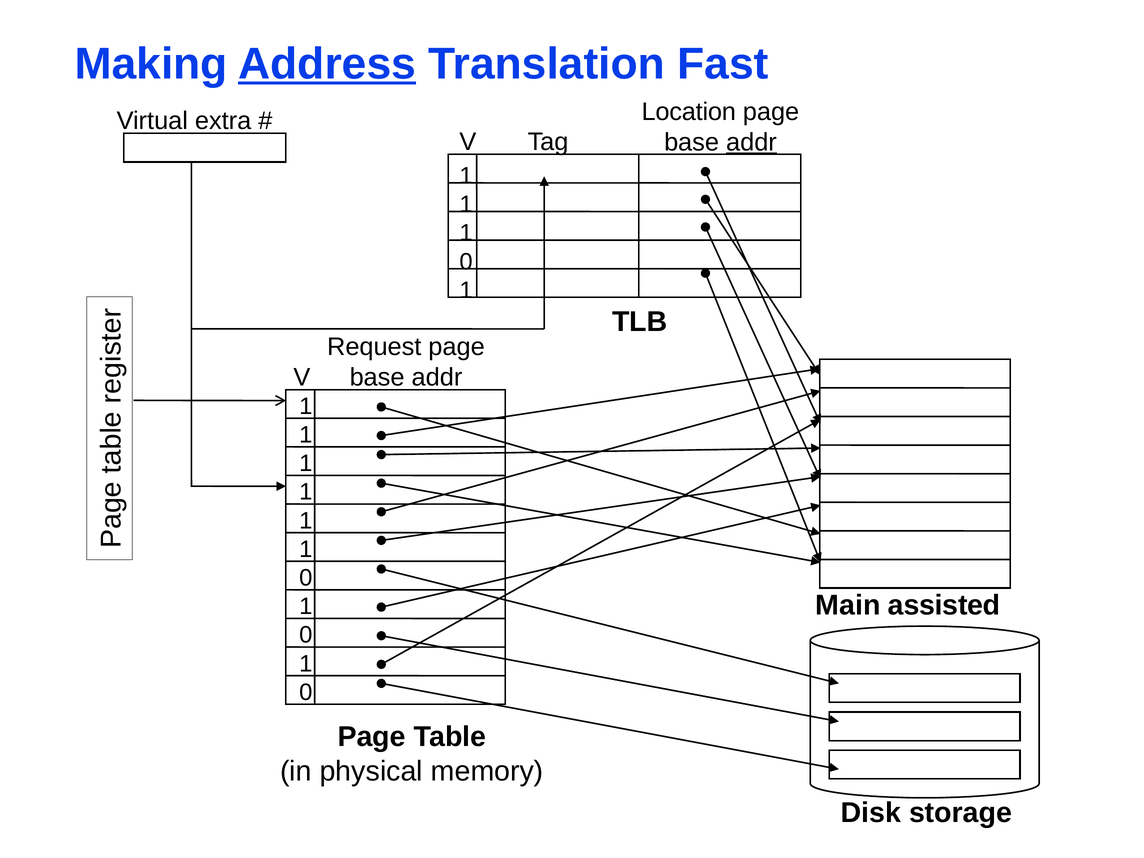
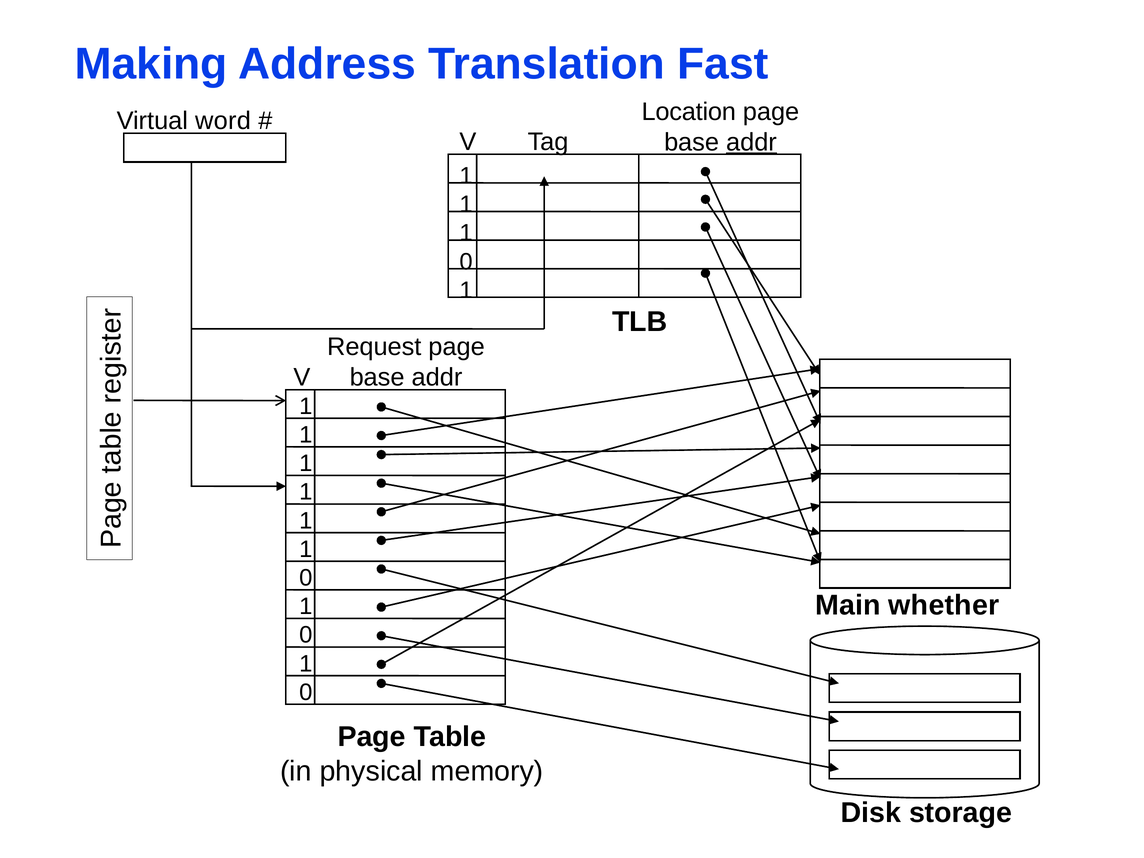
Address underline: present -> none
extra: extra -> word
assisted: assisted -> whether
